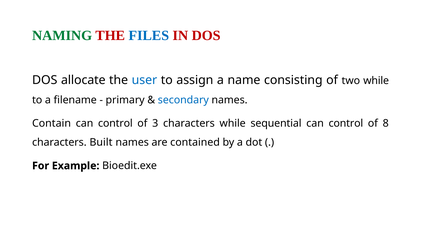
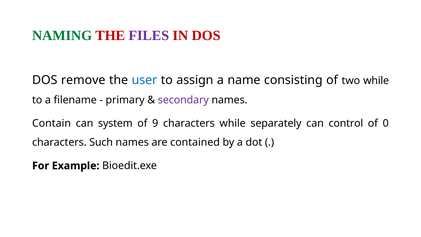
FILES colour: blue -> purple
allocate: allocate -> remove
secondary colour: blue -> purple
control at (115, 123): control -> system
3: 3 -> 9
sequential: sequential -> separately
8: 8 -> 0
Built: Built -> Such
